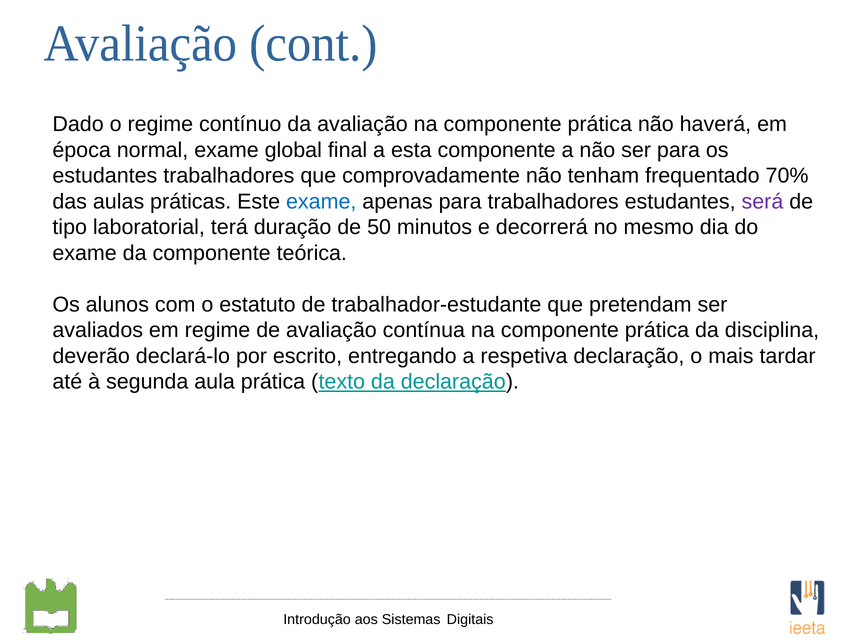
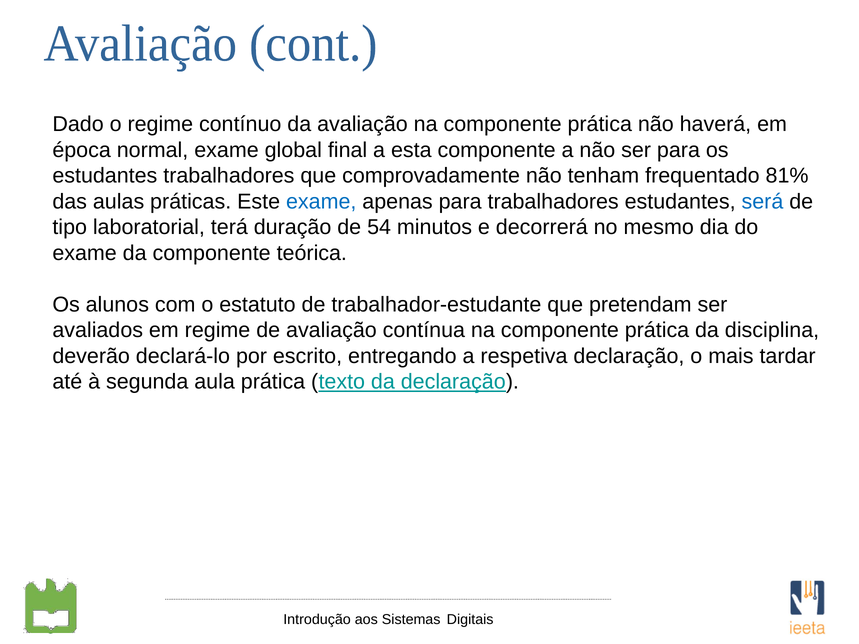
70%: 70% -> 81%
será colour: purple -> blue
50: 50 -> 54
